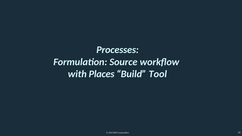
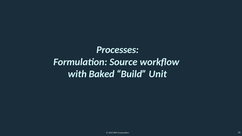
Places: Places -> Baked
Tool: Tool -> Unit
